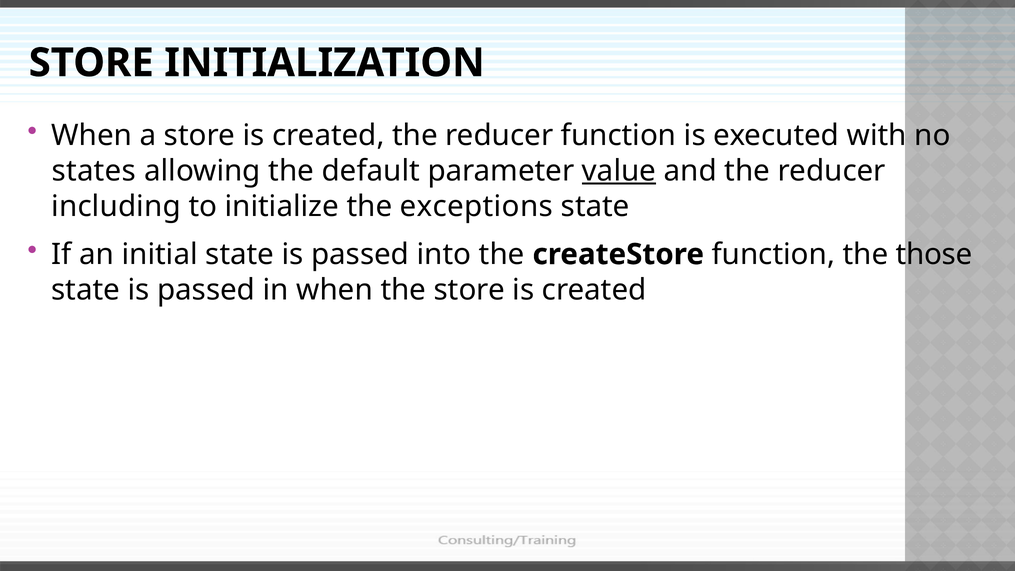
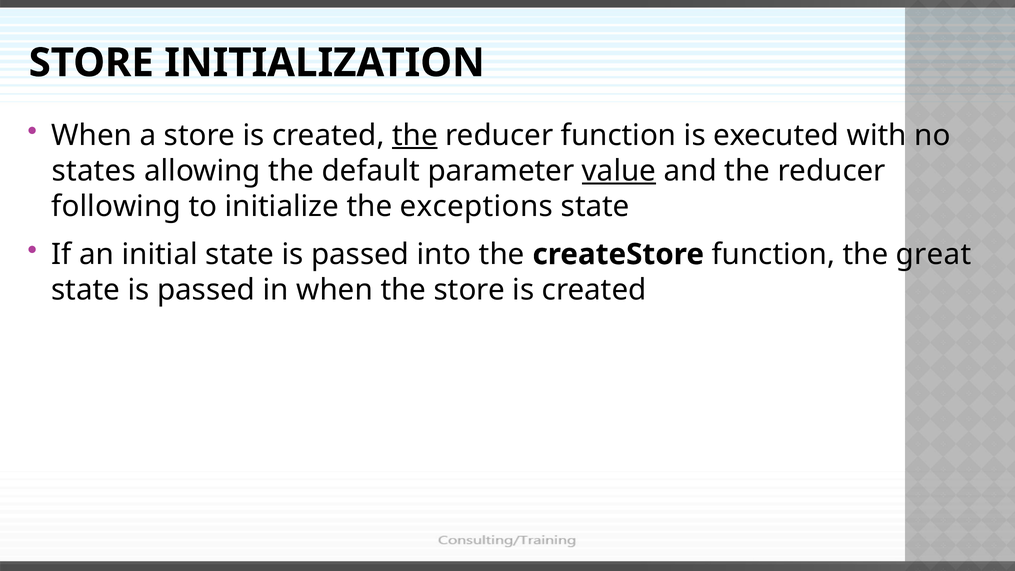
the at (415, 135) underline: none -> present
including: including -> following
those: those -> great
